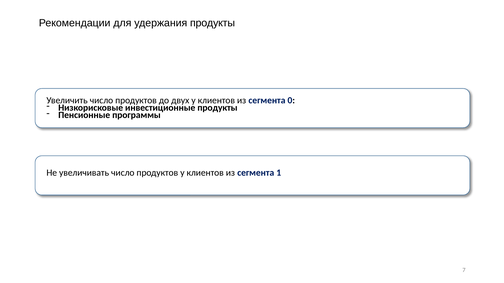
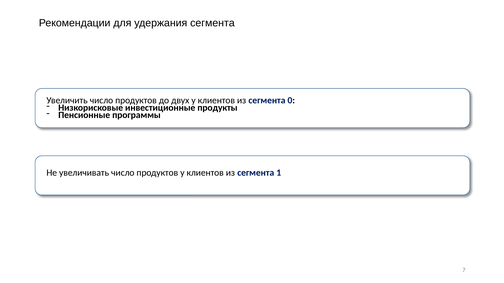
удержания продукты: продукты -> сегмента
